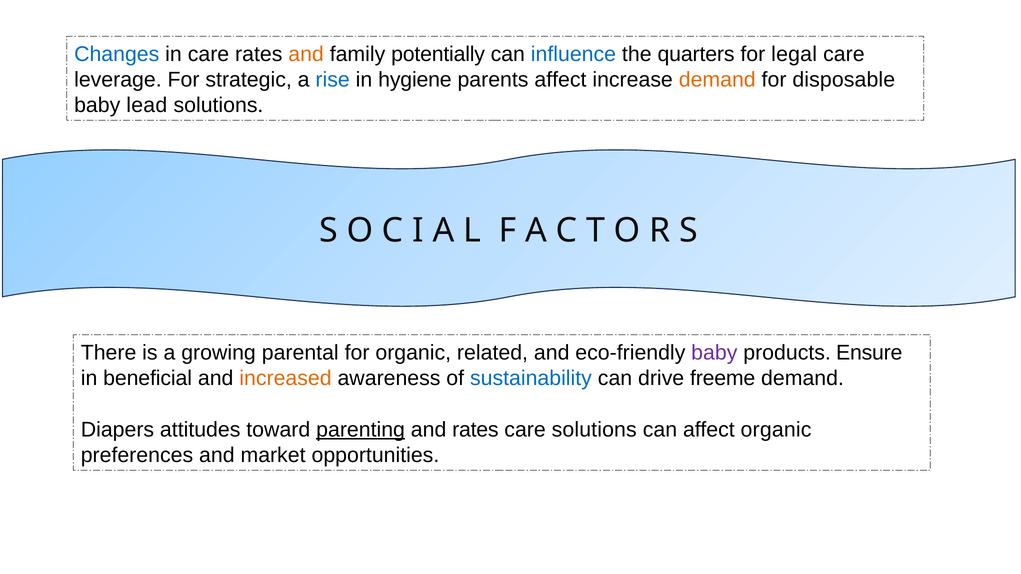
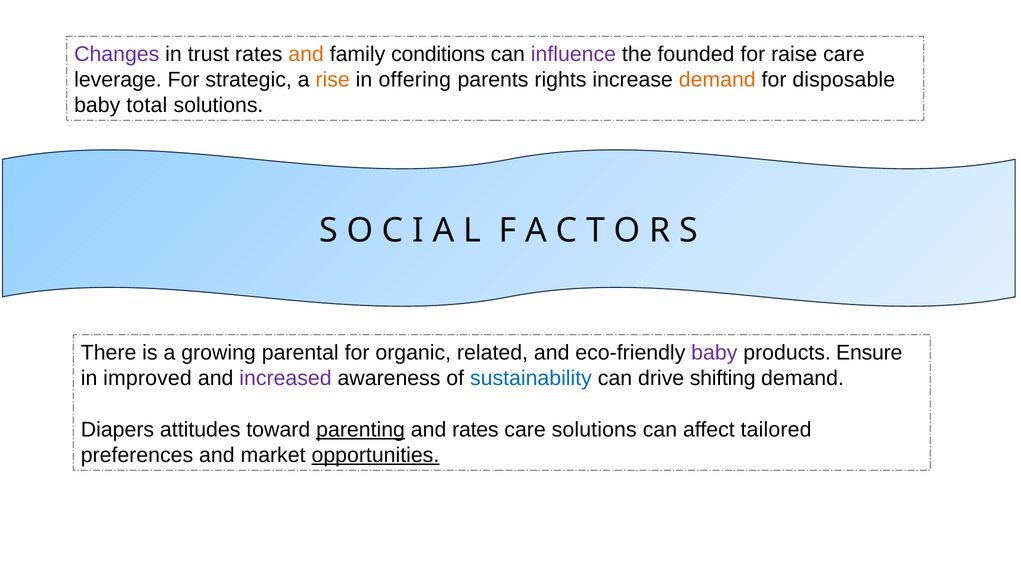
Changes colour: blue -> purple
in care: care -> trust
potentially: potentially -> conditions
influence colour: blue -> purple
quarters: quarters -> founded
legal: legal -> raise
rise colour: blue -> orange
hygiene: hygiene -> offering
parents affect: affect -> rights
lead: lead -> total
beneficial: beneficial -> improved
increased colour: orange -> purple
freeme: freeme -> shifting
affect organic: organic -> tailored
opportunities underline: none -> present
